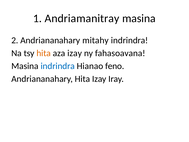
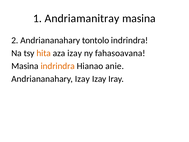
mitahy: mitahy -> tontolo
indrindra at (58, 66) colour: blue -> orange
feno: feno -> anie
Andriananahary Hita: Hita -> Izay
